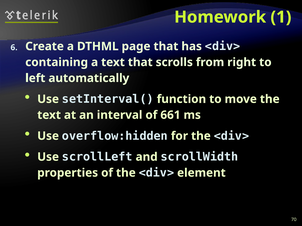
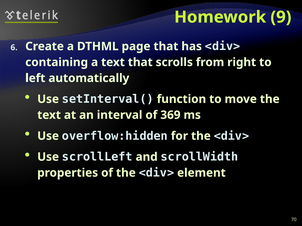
1: 1 -> 9
661: 661 -> 369
